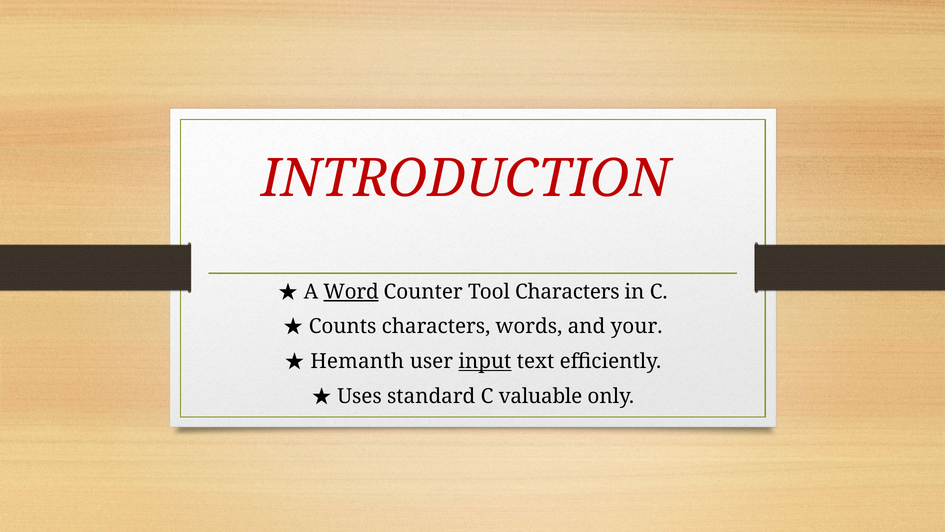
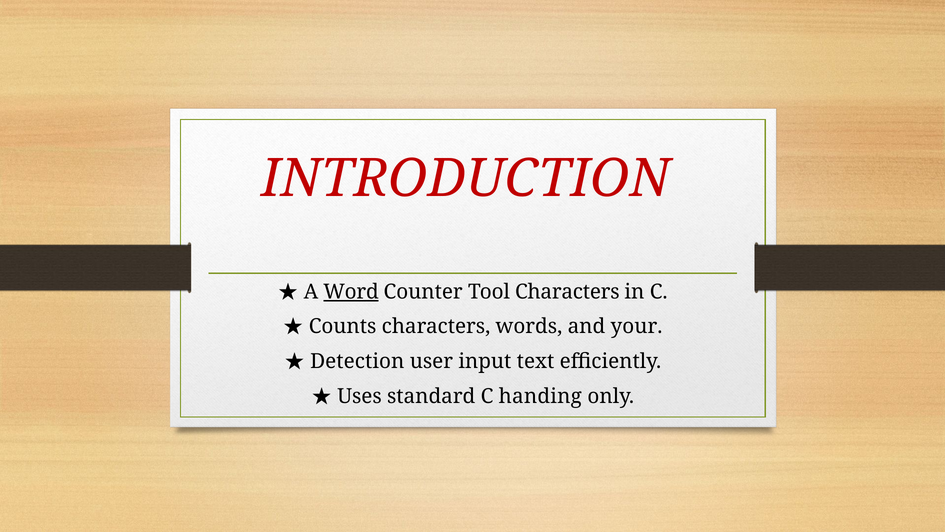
Hemanth: Hemanth -> Detection
input underline: present -> none
valuable: valuable -> handing
